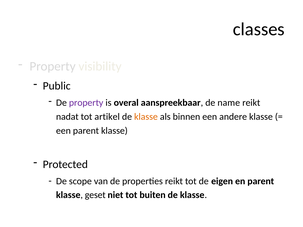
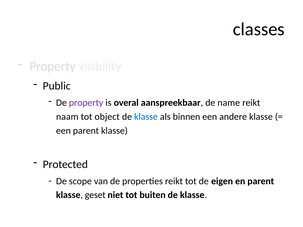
nadat: nadat -> naam
artikel: artikel -> object
klasse at (146, 117) colour: orange -> blue
